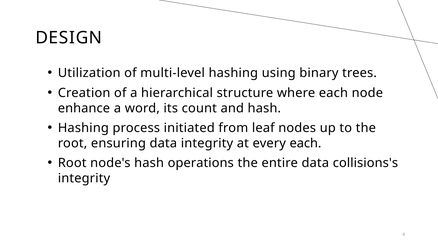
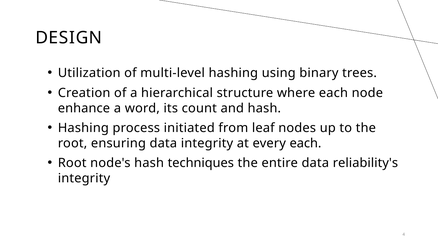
operations: operations -> techniques
collisions's: collisions's -> reliability's
